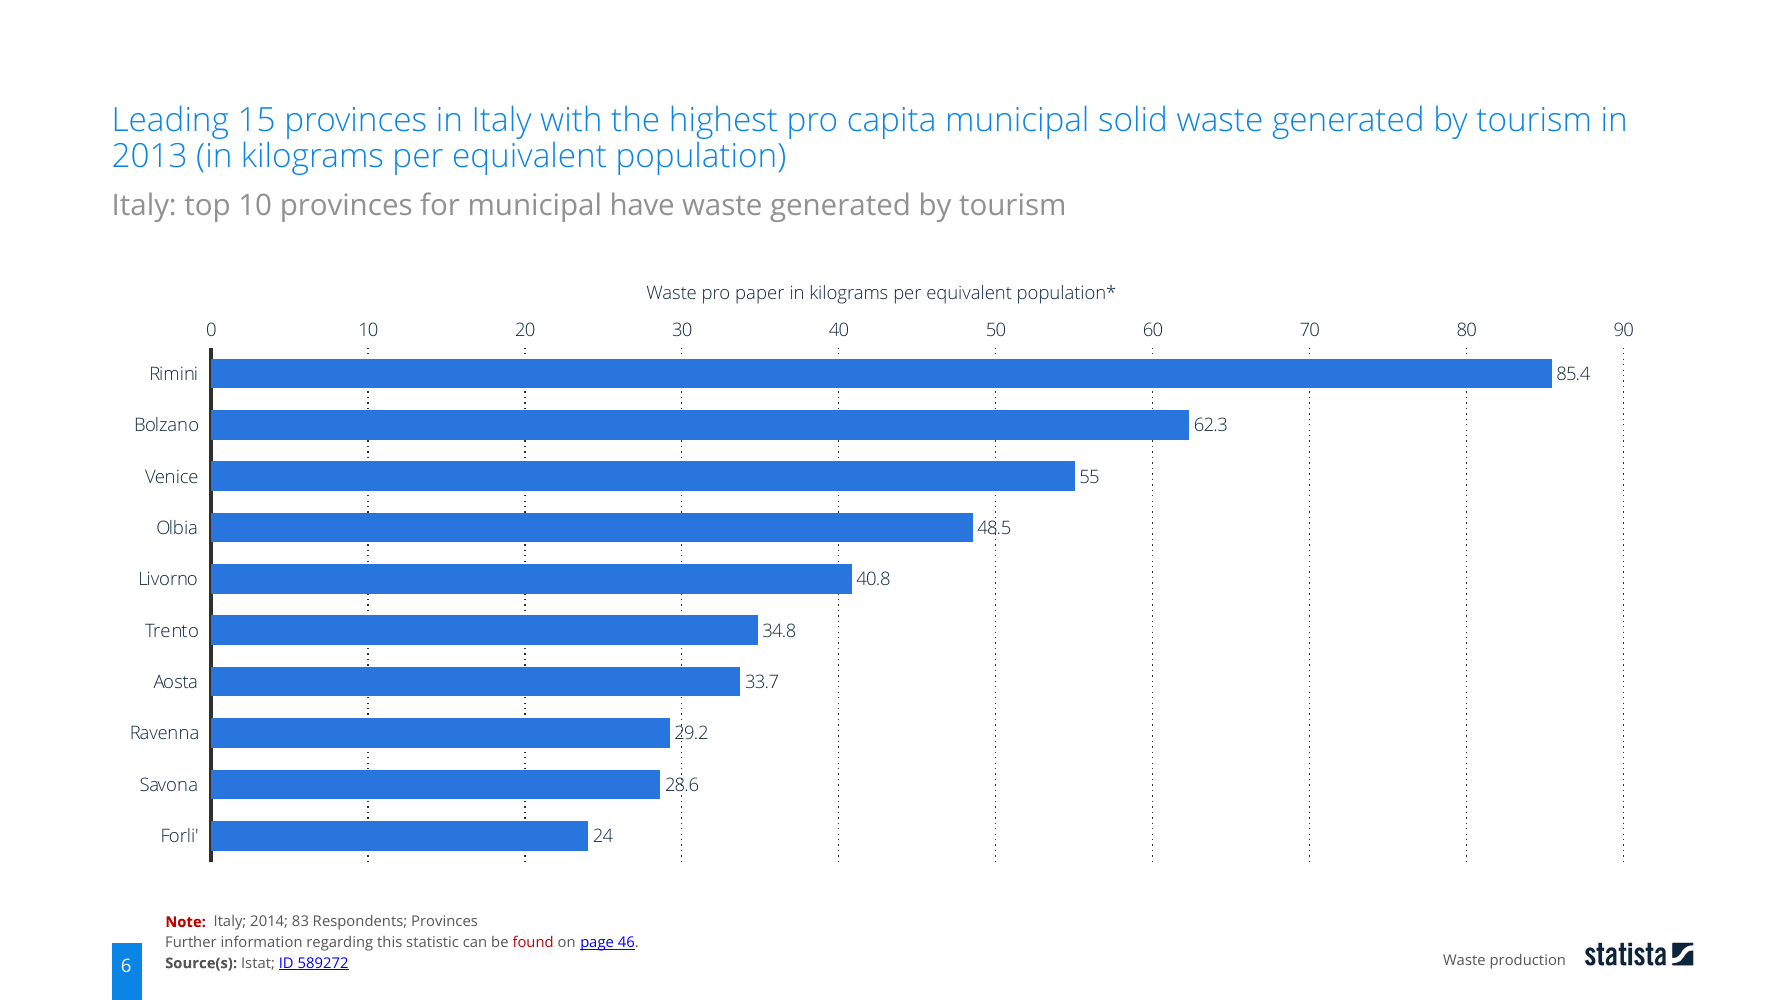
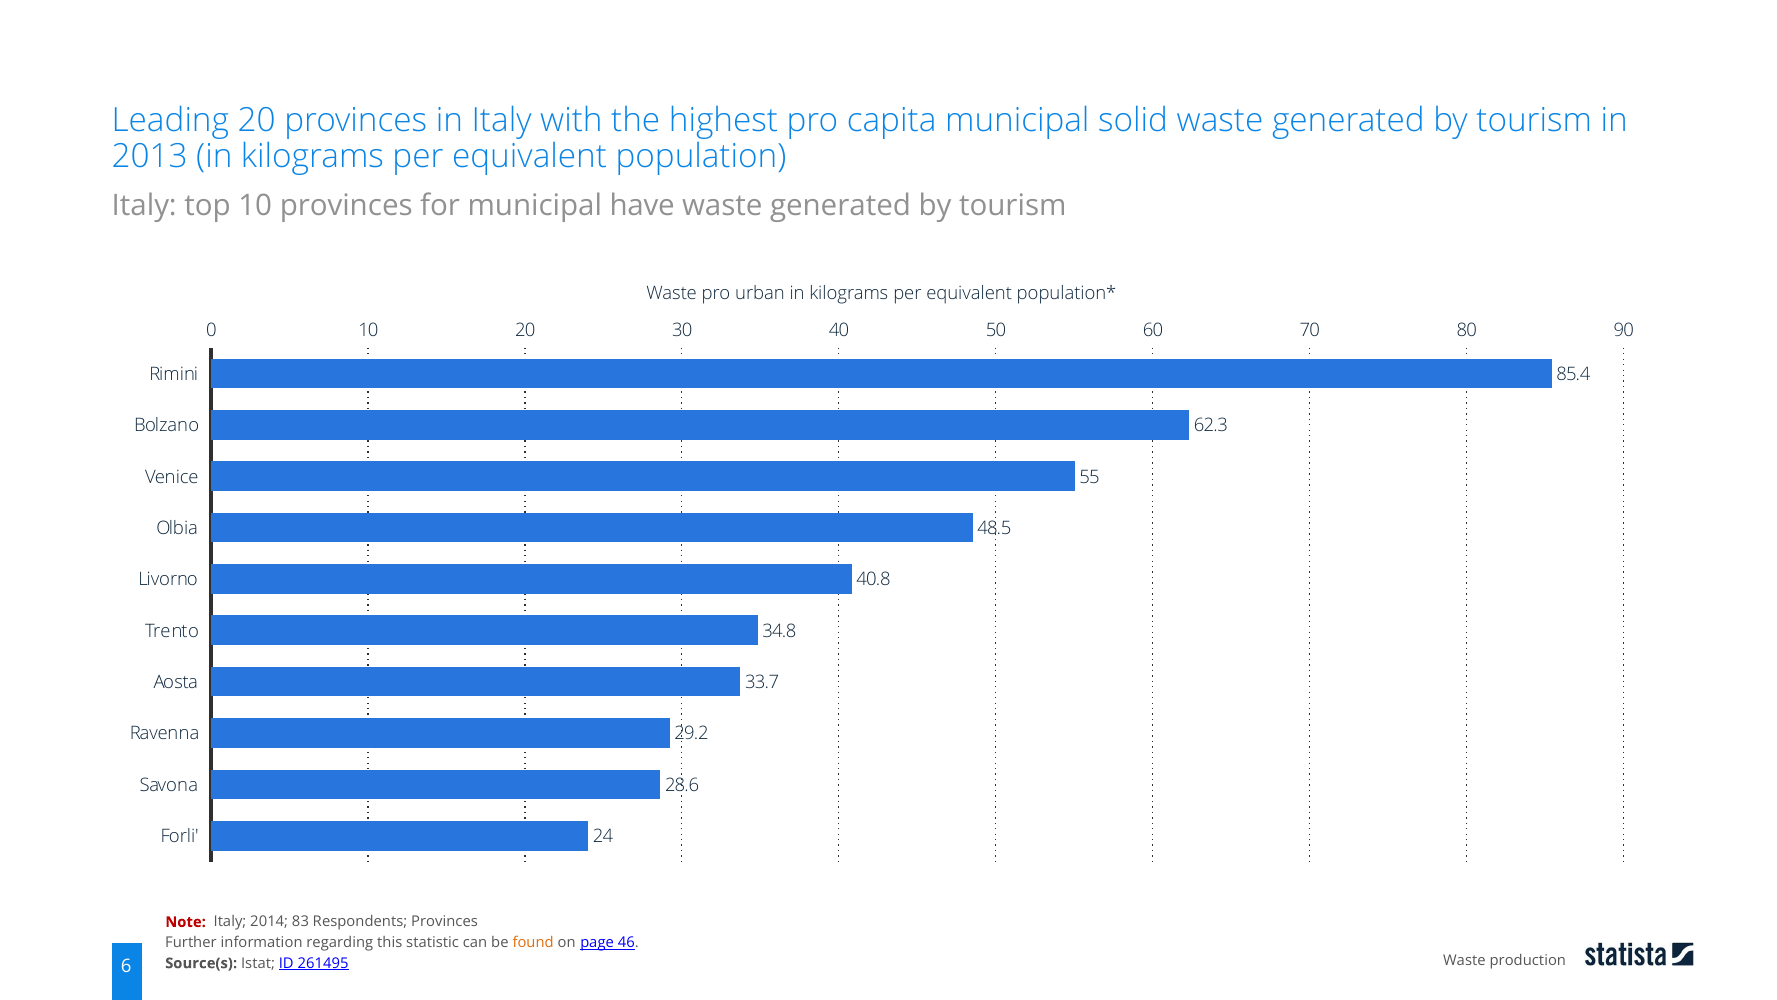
Leading 15: 15 -> 20
paper: paper -> urban
found colour: red -> orange
589272: 589272 -> 261495
